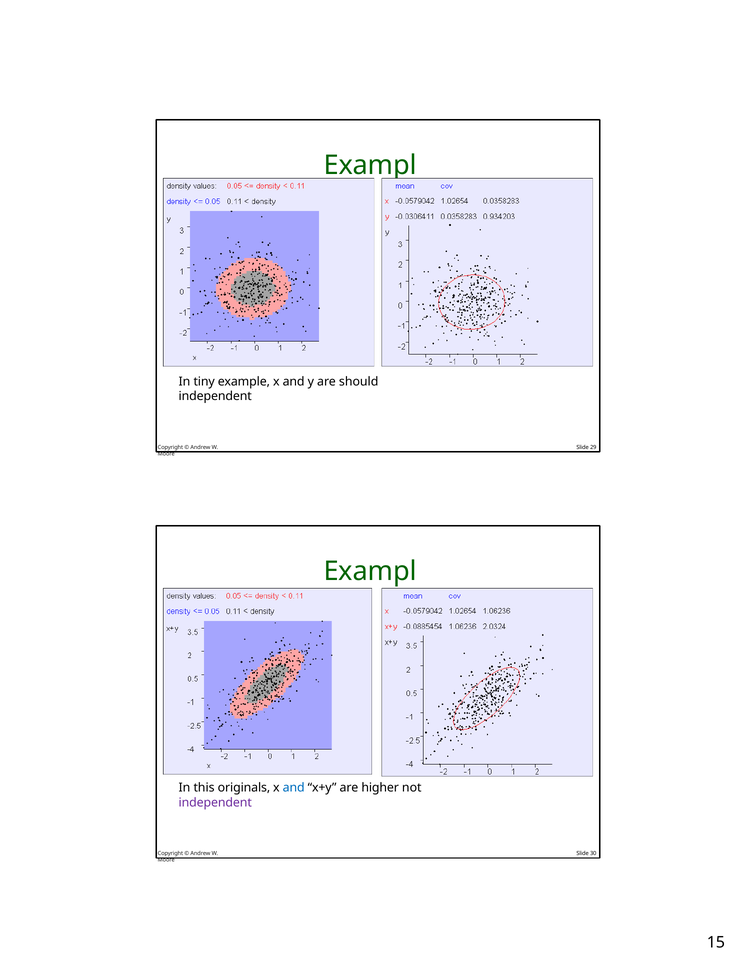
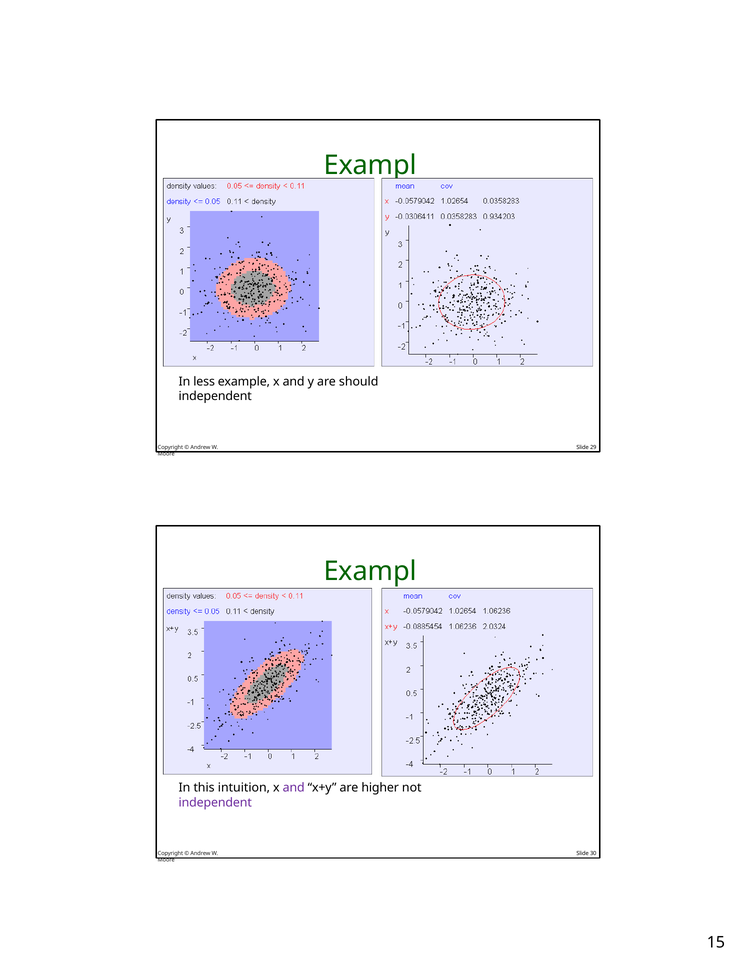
tiny: tiny -> less
originals: originals -> intuition
and at (294, 788) colour: blue -> purple
